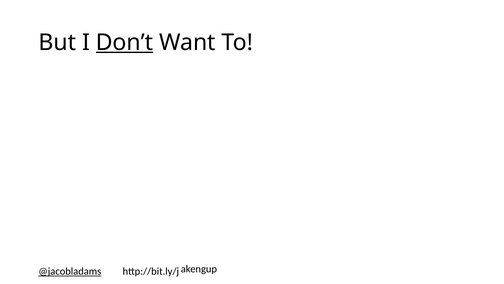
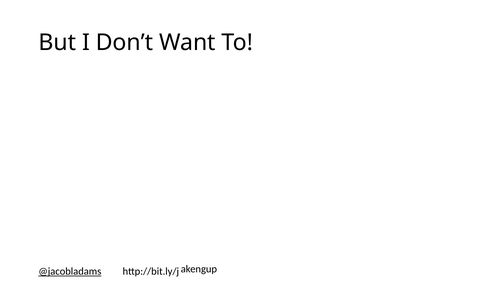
Don’t underline: present -> none
